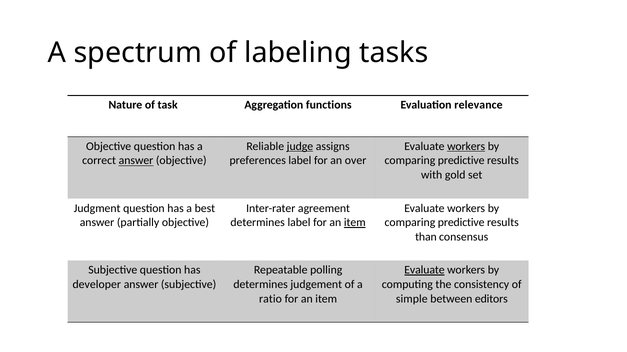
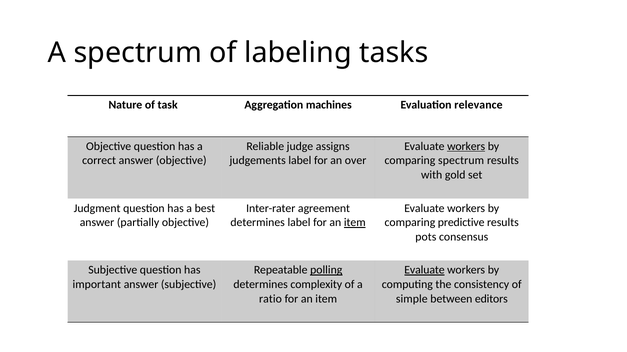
functions: functions -> machines
judge underline: present -> none
answer at (136, 161) underline: present -> none
preferences: preferences -> judgements
predictive at (461, 161): predictive -> spectrum
than: than -> pots
polling underline: none -> present
developer: developer -> important
judgement: judgement -> complexity
